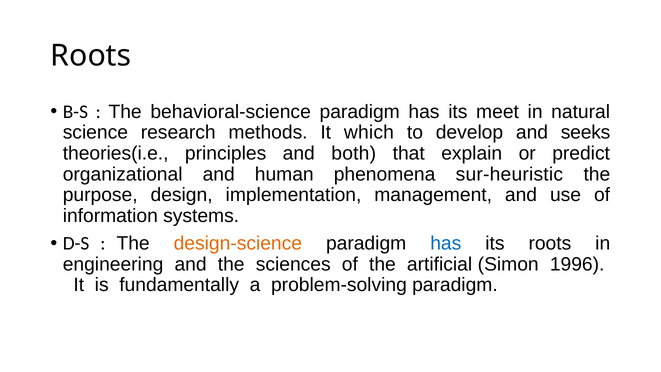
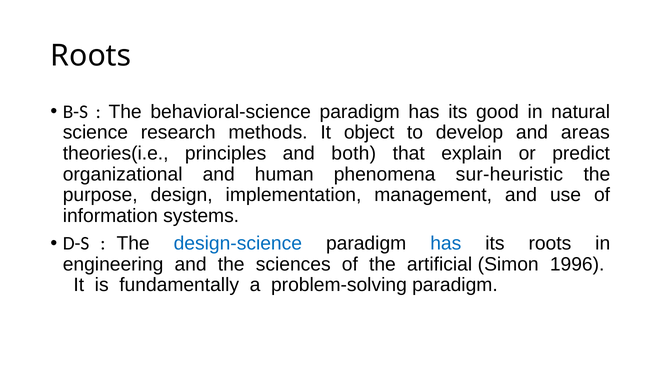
meet: meet -> good
which: which -> object
seeks: seeks -> areas
design-science colour: orange -> blue
